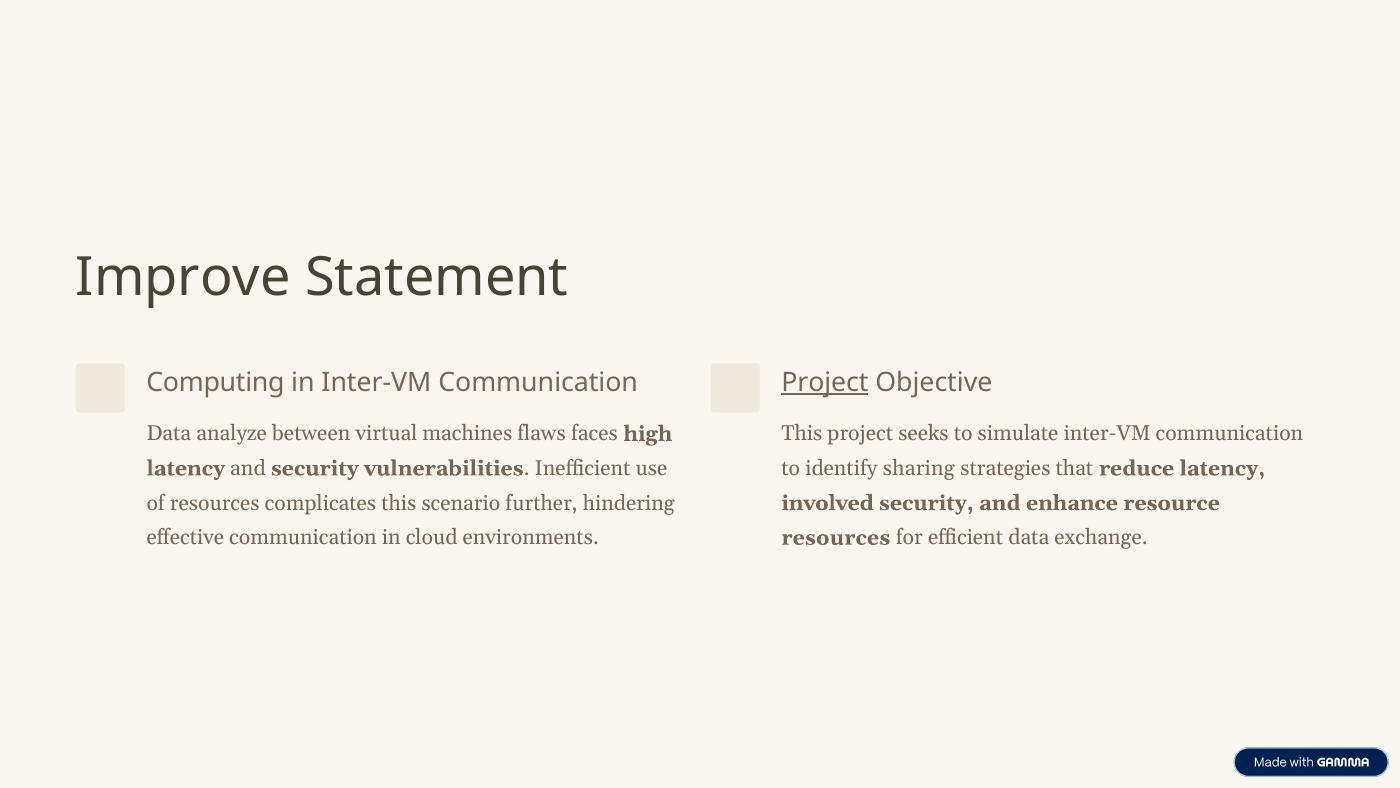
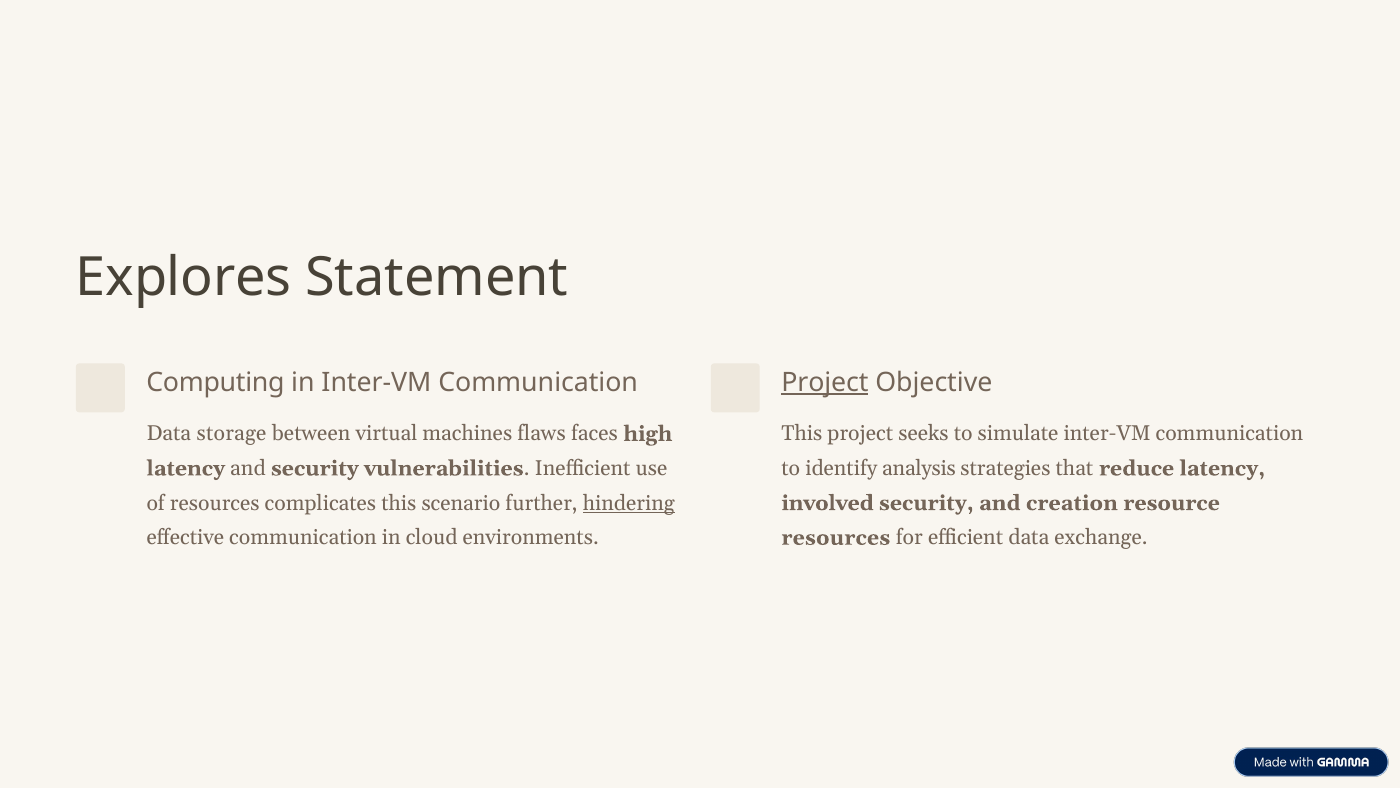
Improve: Improve -> Explores
analyze: analyze -> storage
sharing: sharing -> analysis
enhance: enhance -> creation
hindering underline: none -> present
